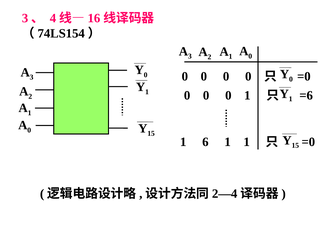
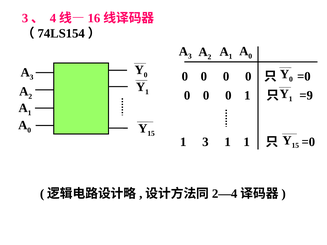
=6: =6 -> =9
1 6: 6 -> 3
